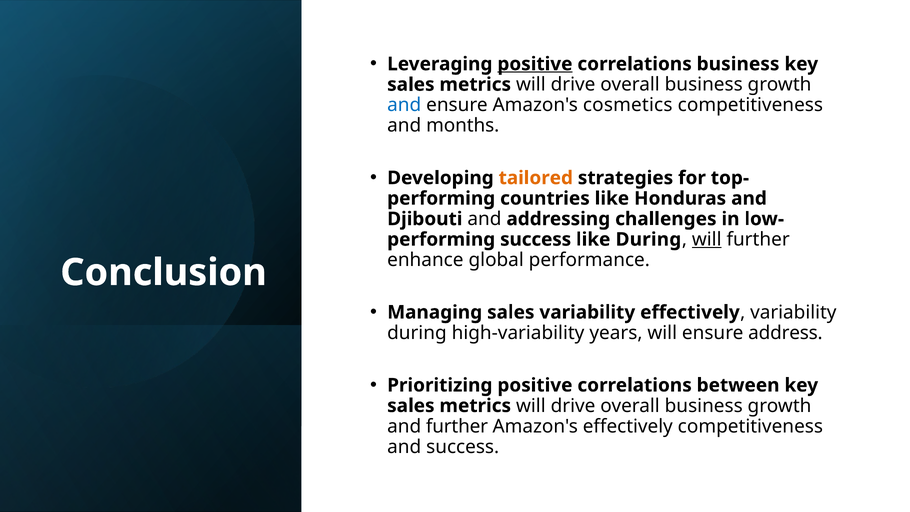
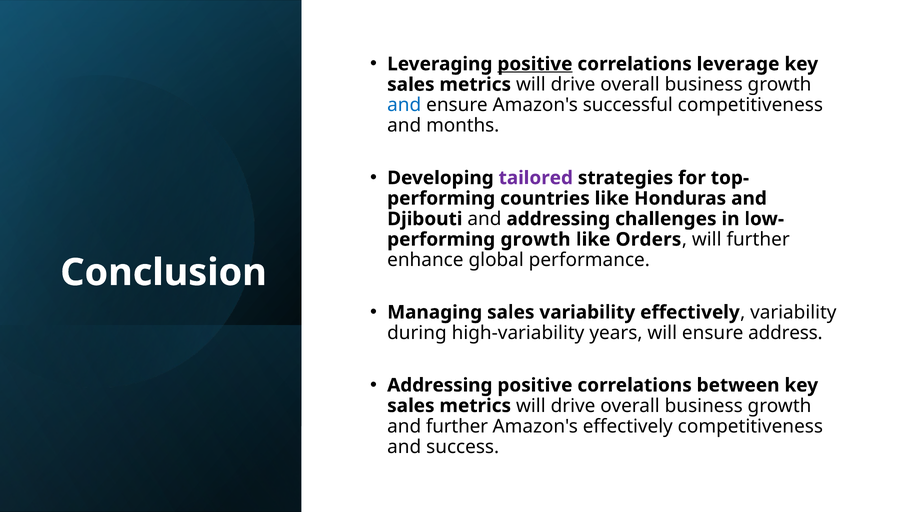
correlations business: business -> leverage
cosmetics: cosmetics -> successful
tailored colour: orange -> purple
success at (536, 239): success -> growth
like During: During -> Orders
will at (707, 239) underline: present -> none
Prioritizing at (440, 385): Prioritizing -> Addressing
